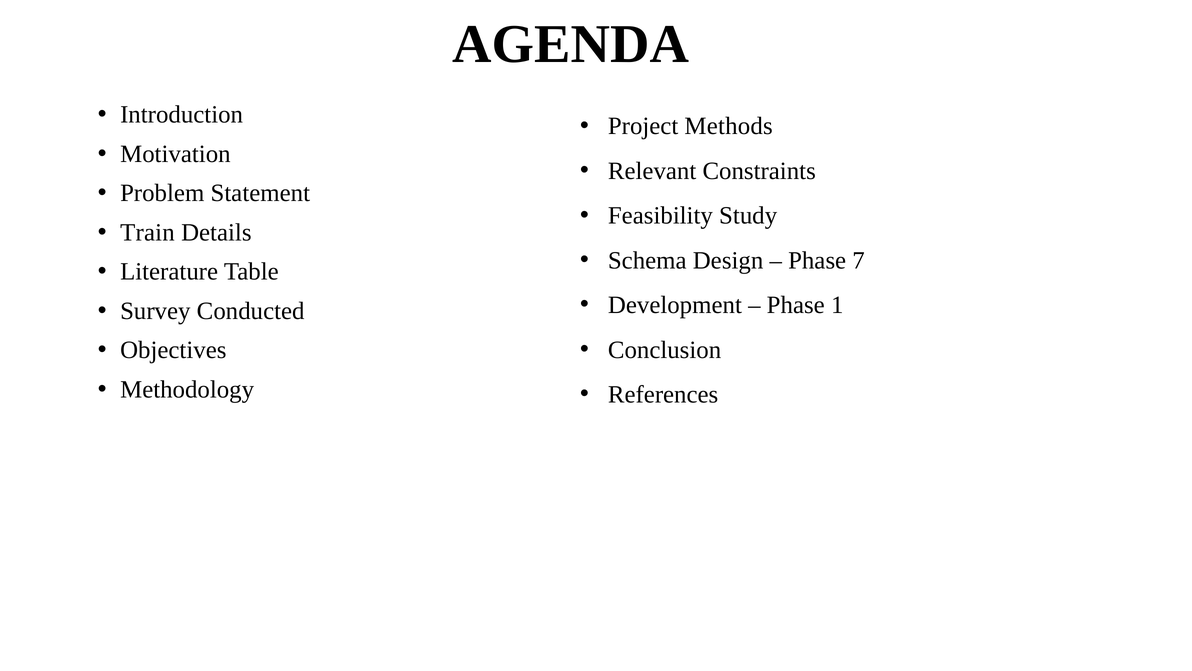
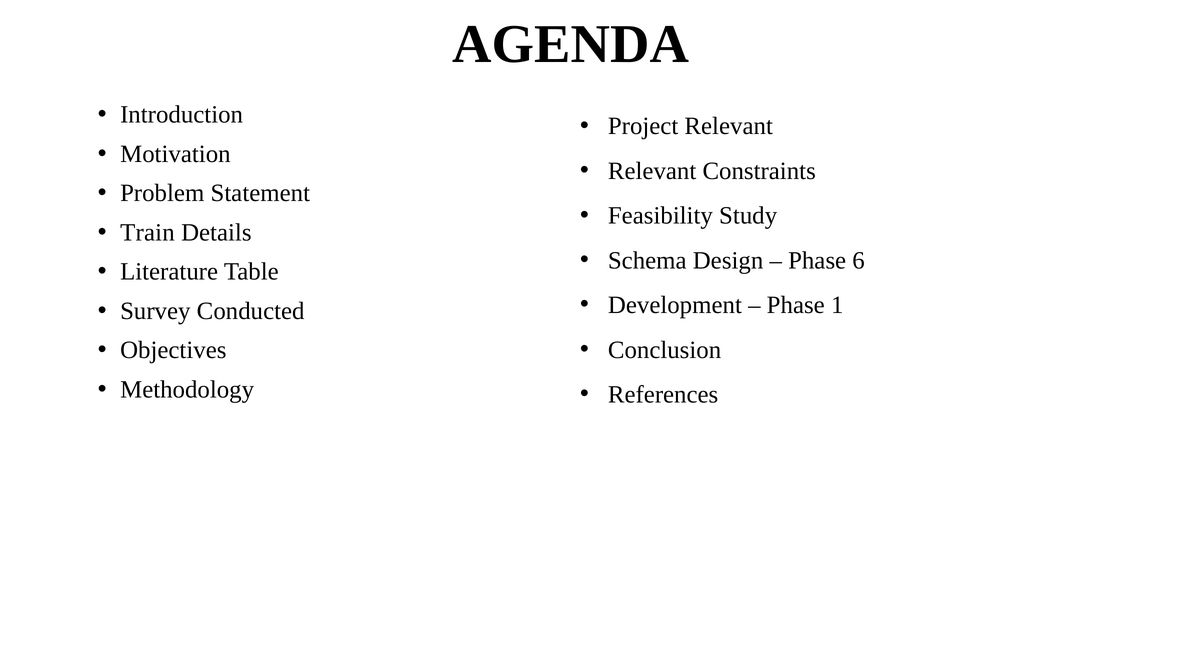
Project Methods: Methods -> Relevant
7: 7 -> 6
